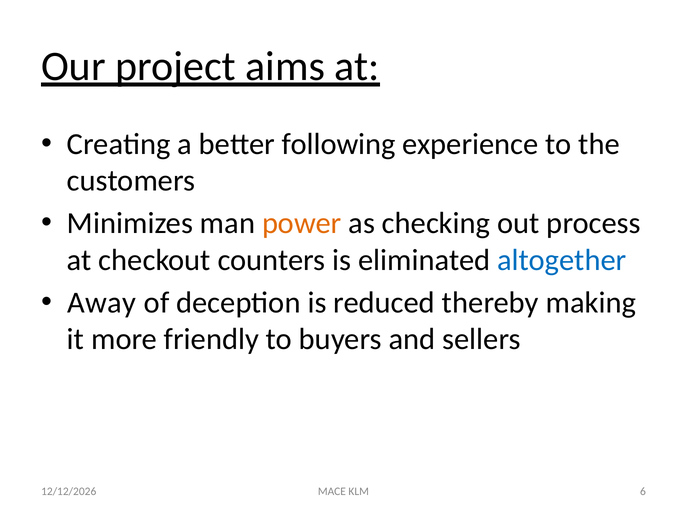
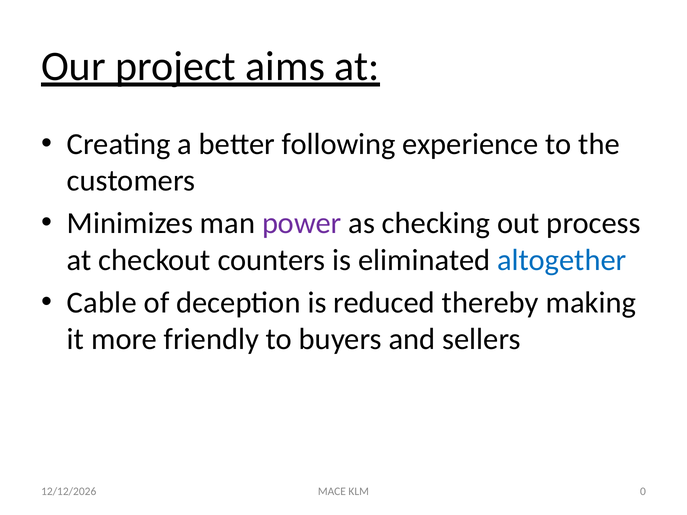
power colour: orange -> purple
Away: Away -> Cable
6: 6 -> 0
